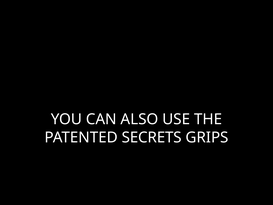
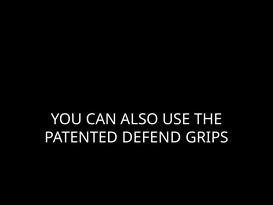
SECRETS: SECRETS -> DEFEND
